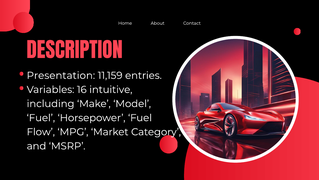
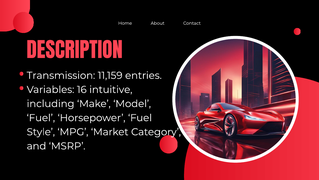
Presentation: Presentation -> Transmission
Flow: Flow -> Style
